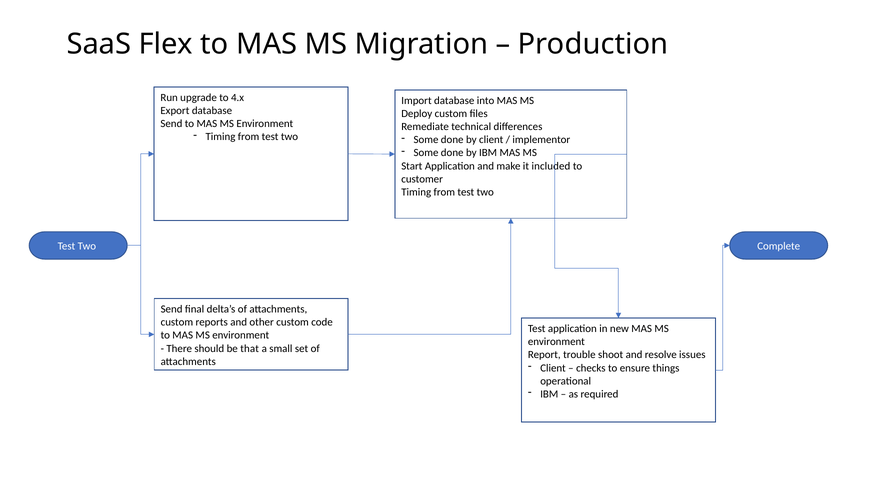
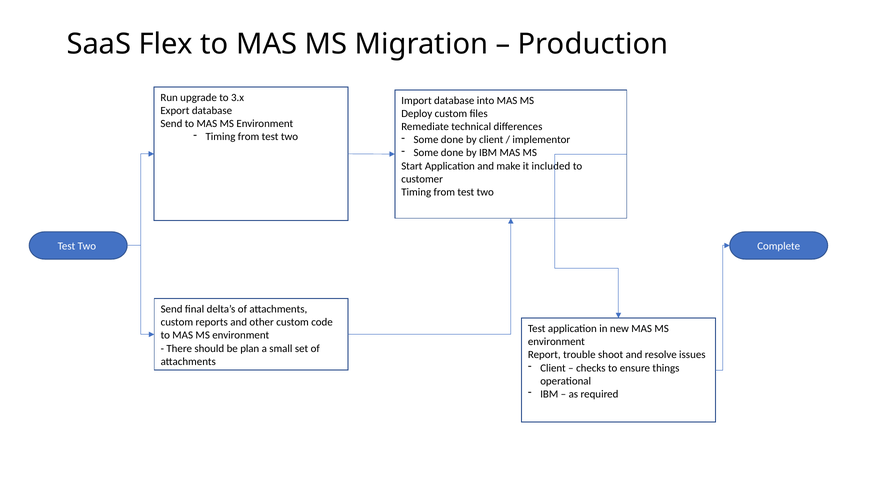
4.x: 4.x -> 3.x
that: that -> plan
